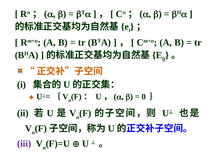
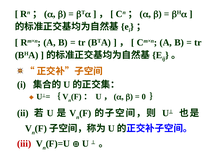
iii colour: purple -> red
